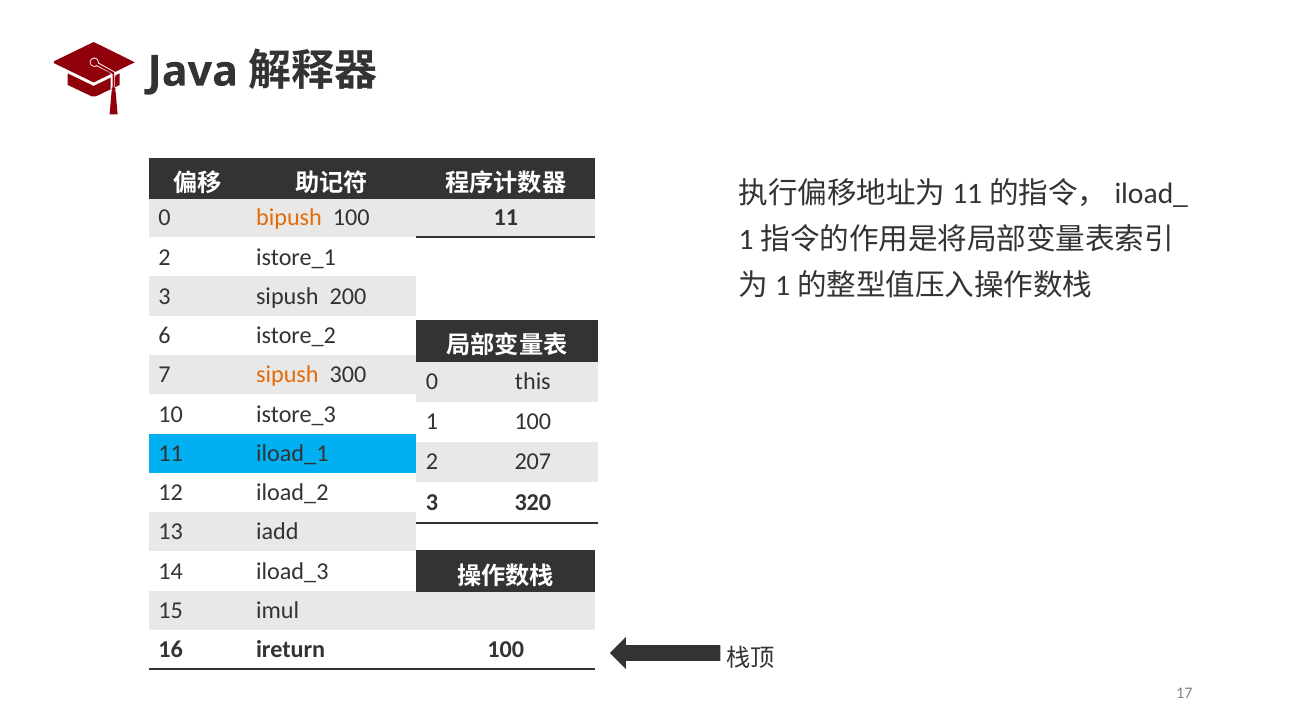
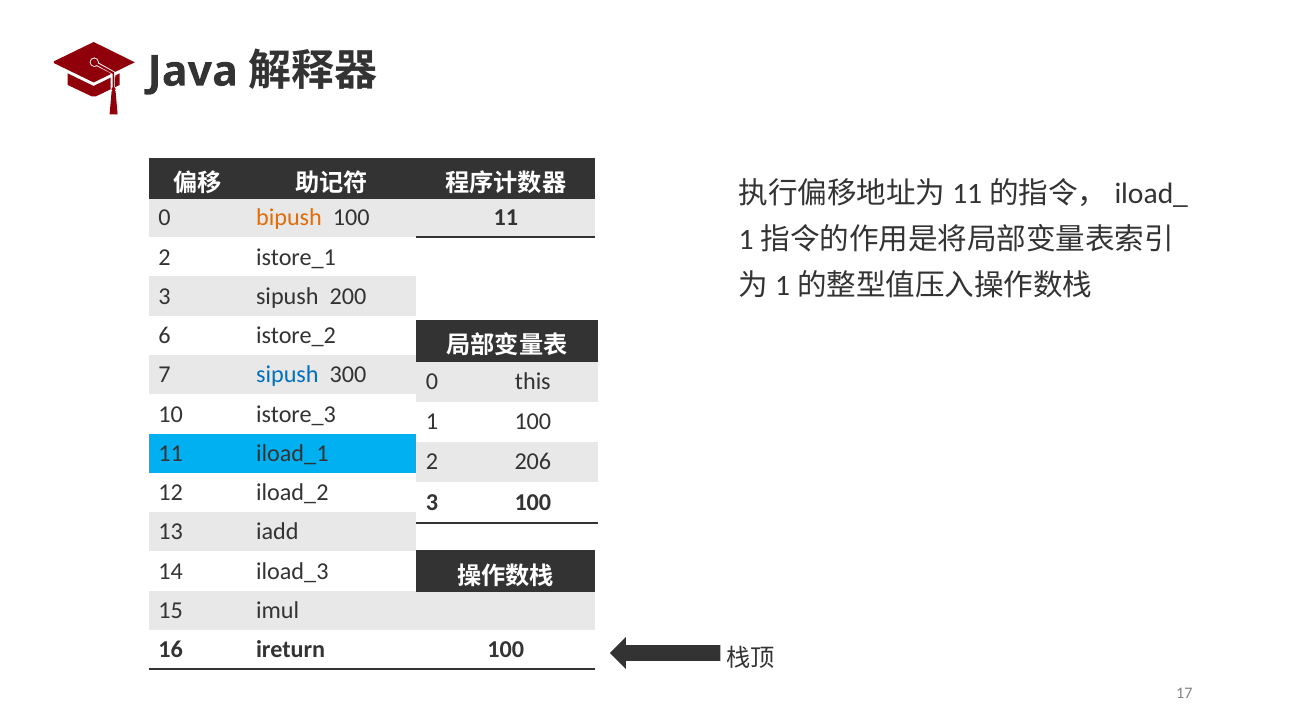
sipush at (287, 375) colour: orange -> blue
207: 207 -> 206
3 320: 320 -> 100
